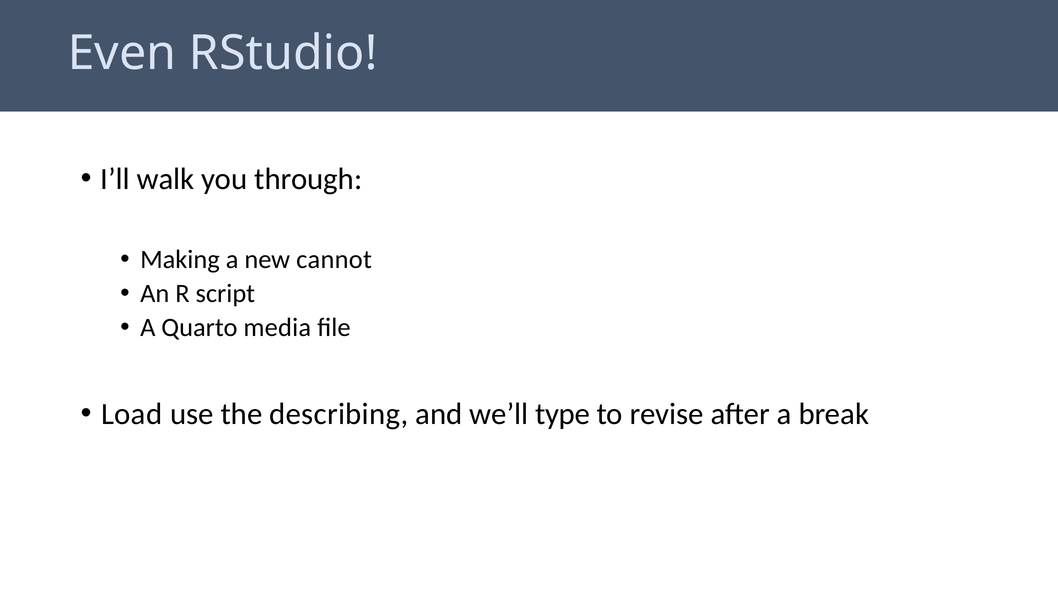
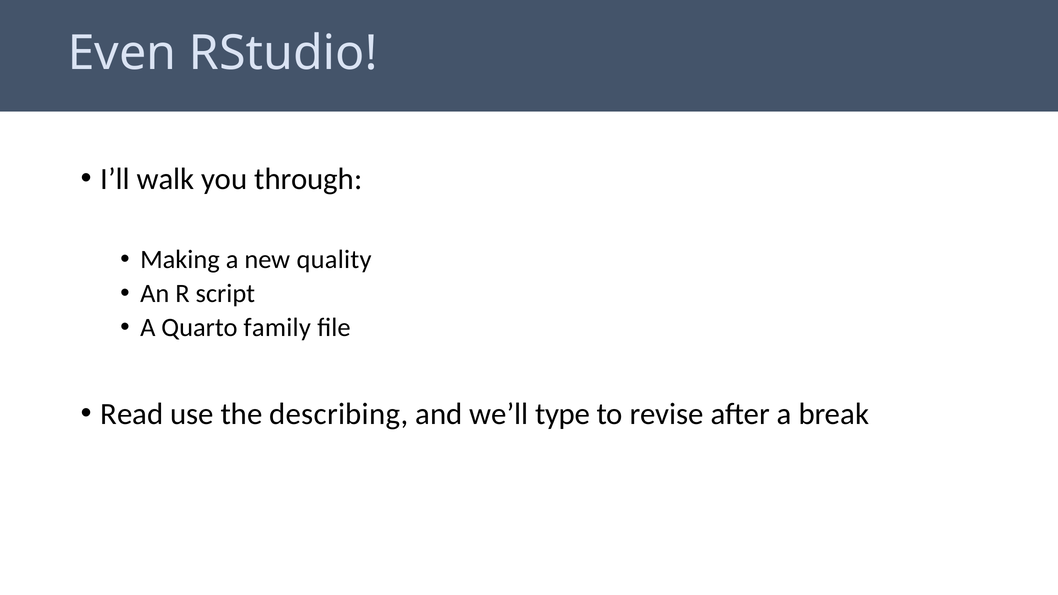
cannot: cannot -> quality
media: media -> family
Load: Load -> Read
